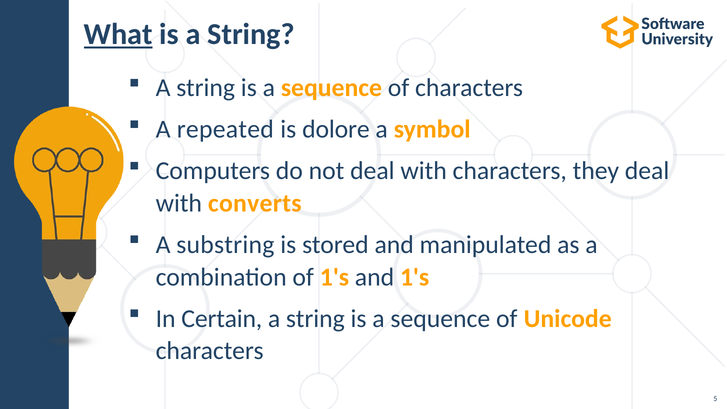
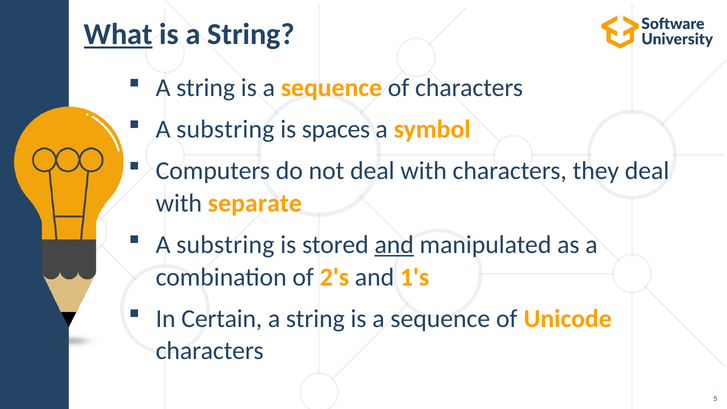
repeated at (225, 129): repeated -> substring
dolore: dolore -> spaces
converts: converts -> separate
and at (394, 245) underline: none -> present
of 1's: 1's -> 2's
